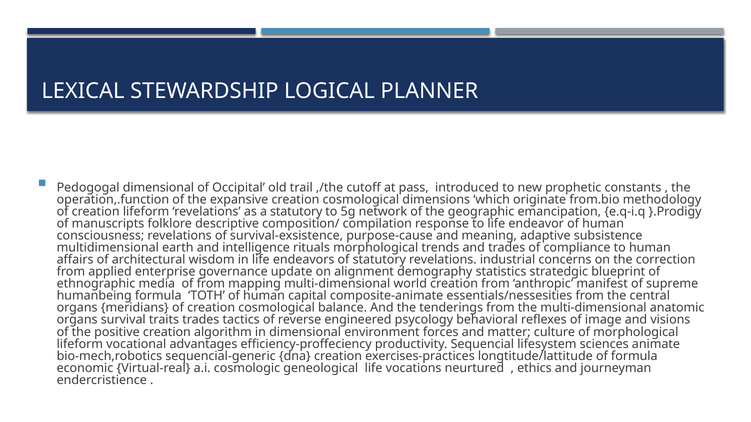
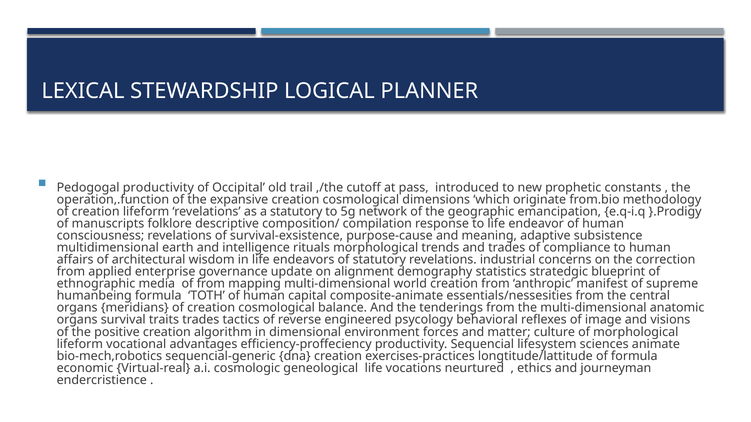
Pedogogal dimensional: dimensional -> productivity
